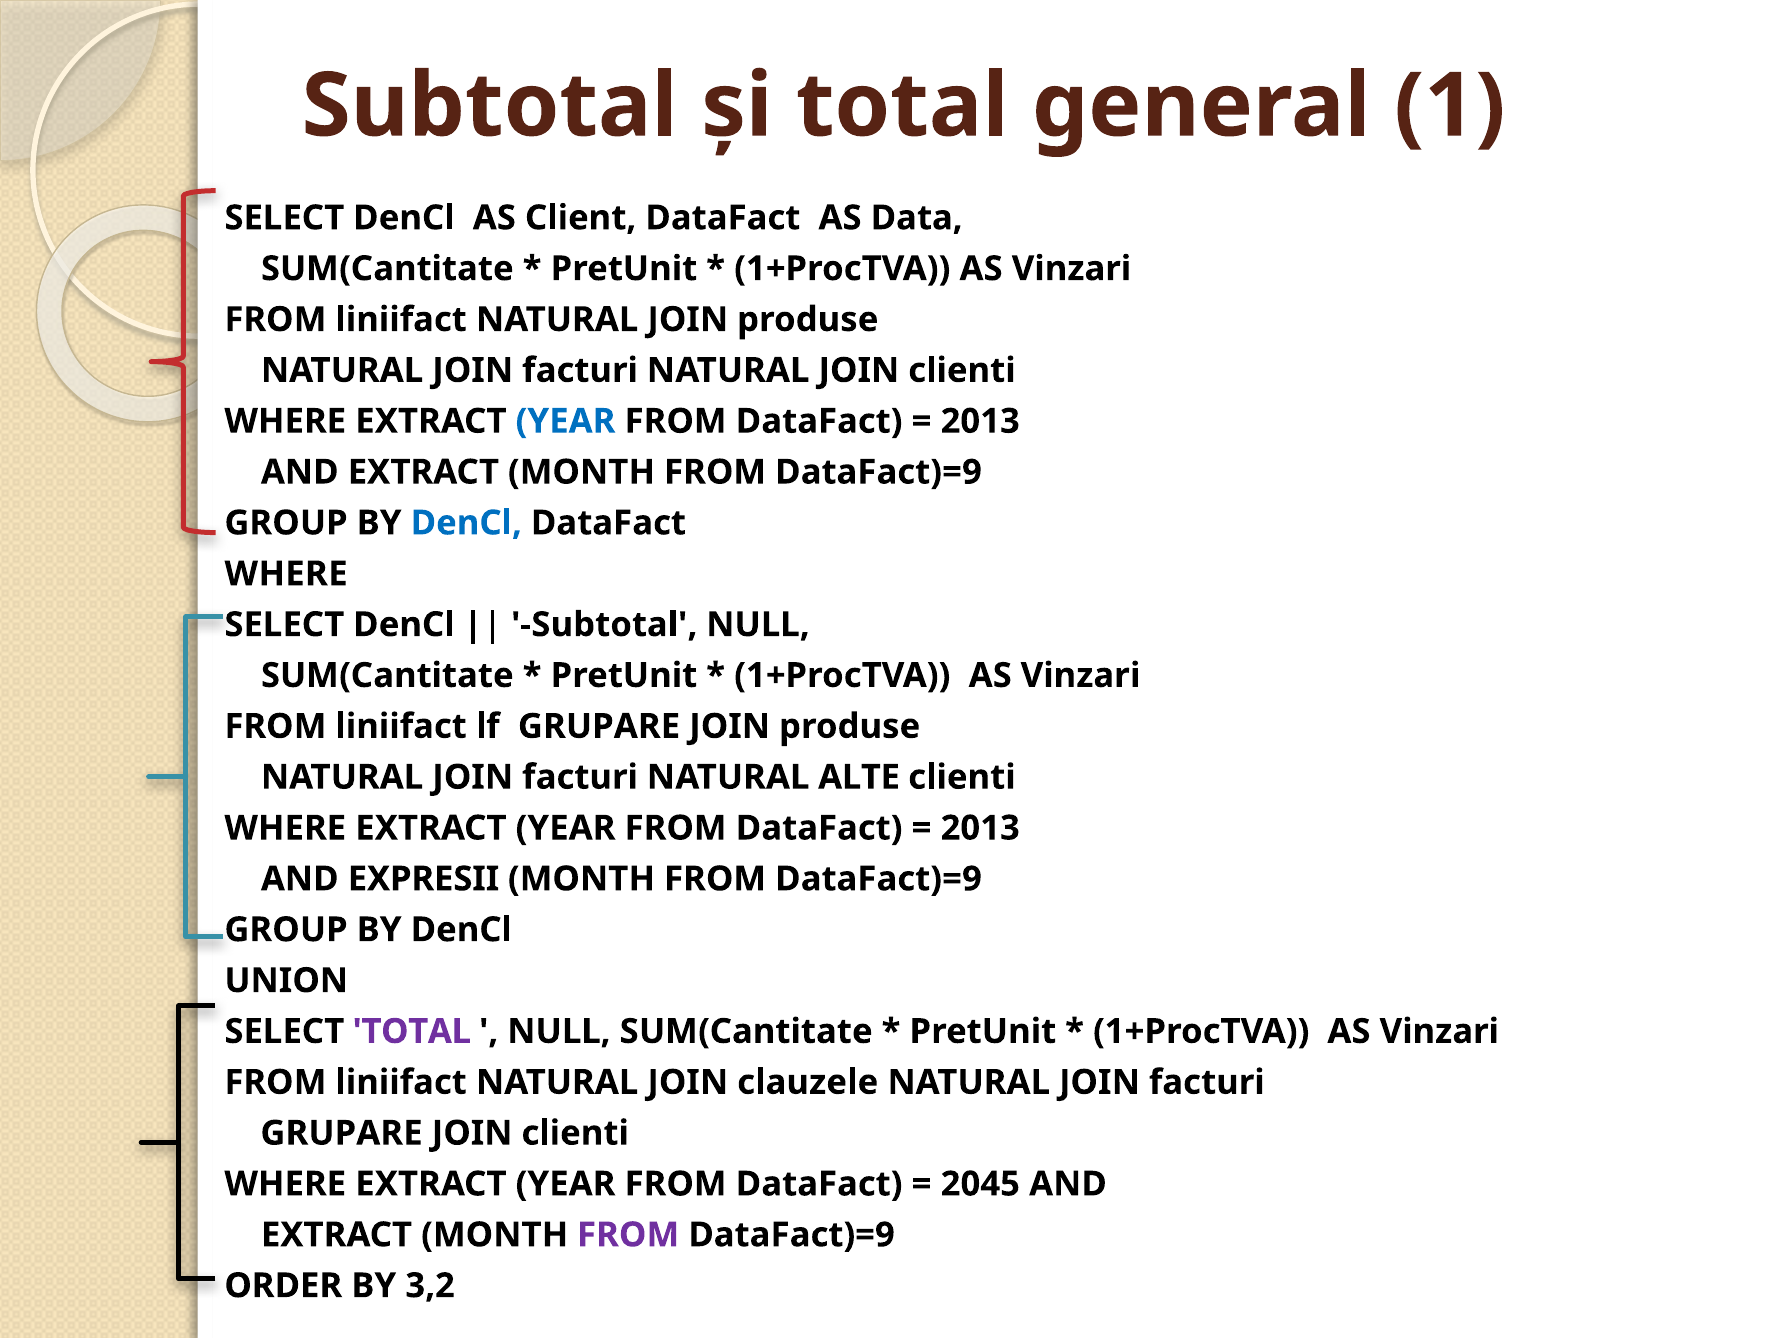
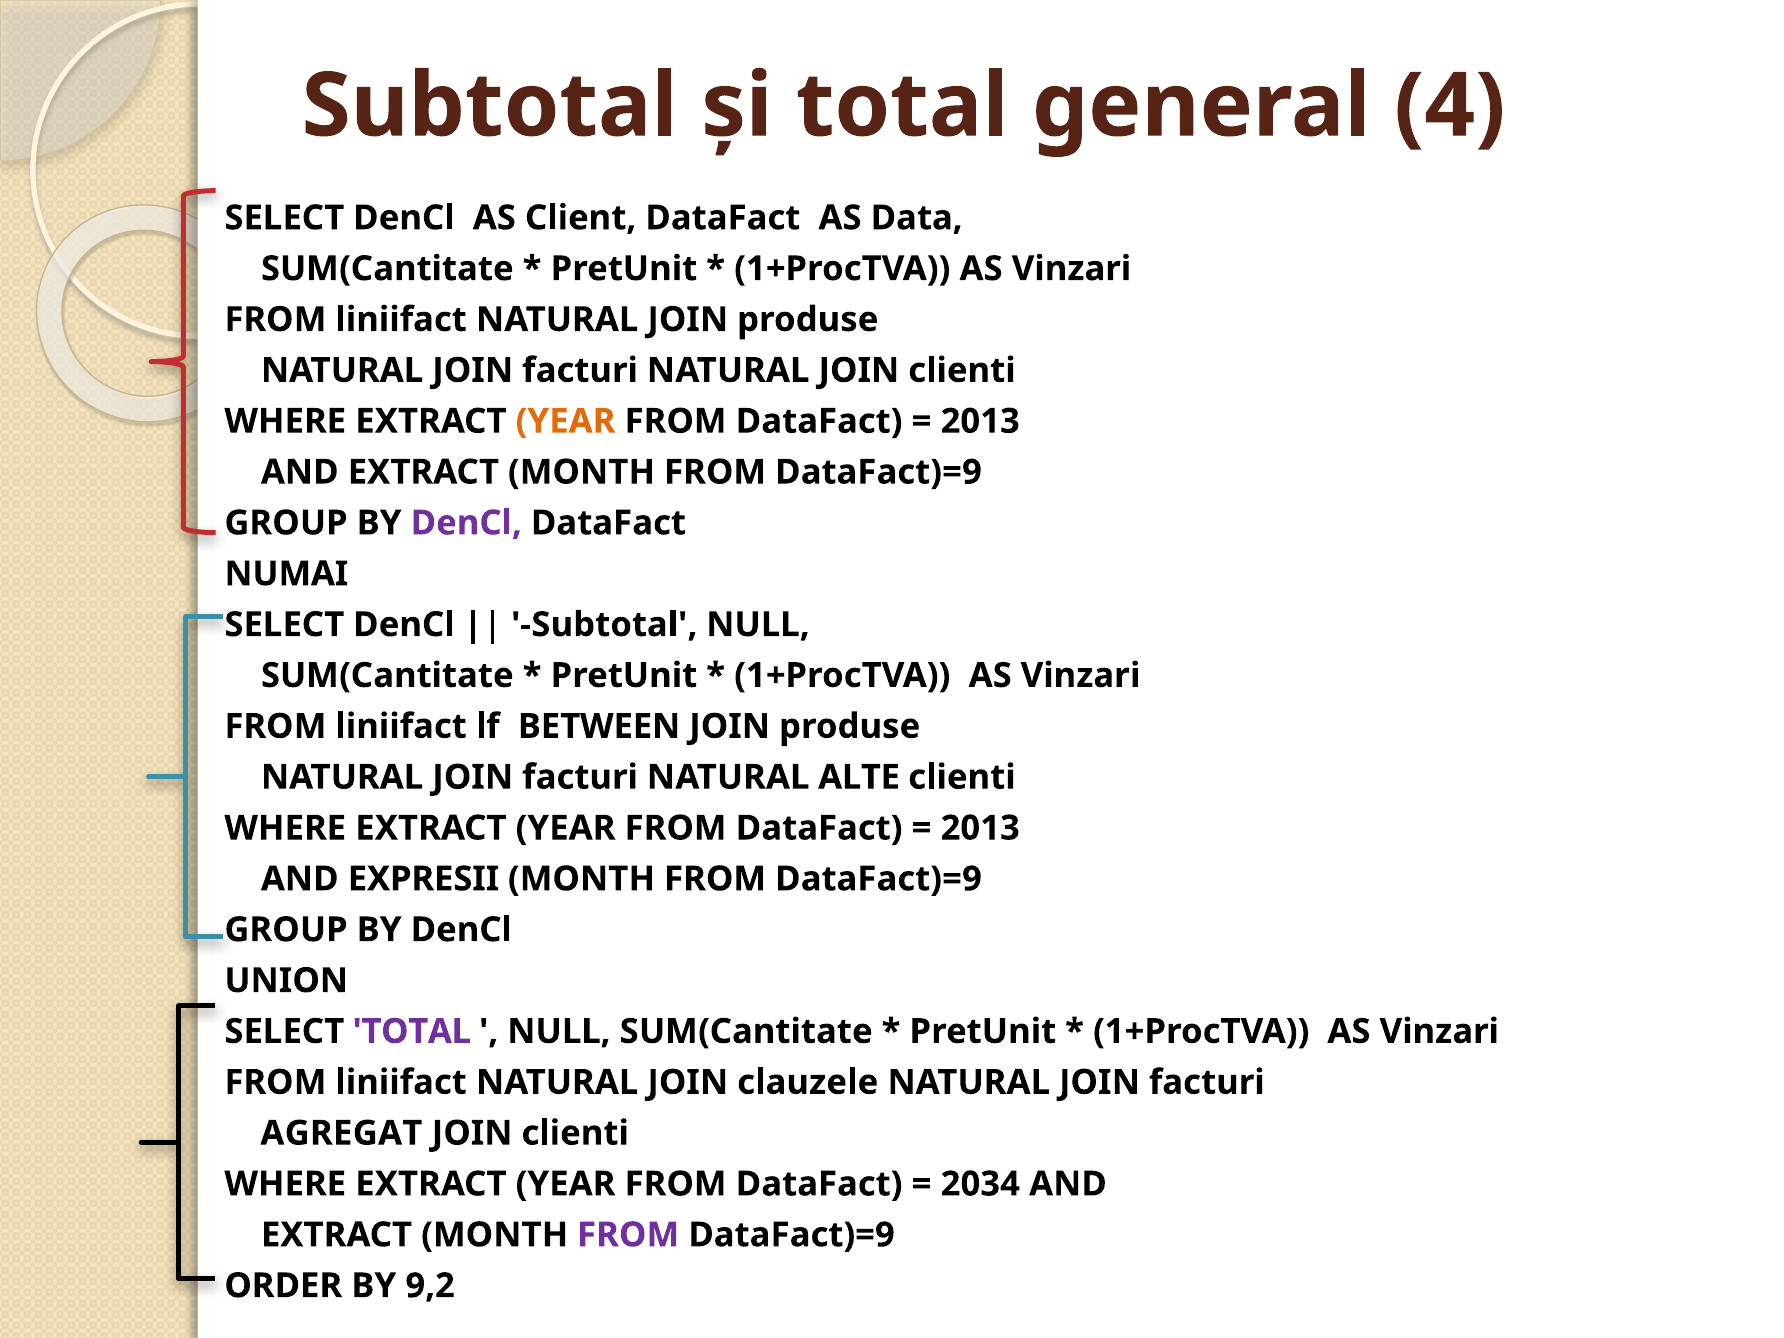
1: 1 -> 4
YEAR at (566, 421) colour: blue -> orange
DenCl at (466, 523) colour: blue -> purple
WHERE at (286, 574): WHERE -> NUMAI
lf GRUPARE: GRUPARE -> BETWEEN
GRUPARE at (341, 1133): GRUPARE -> AGREGAT
2045: 2045 -> 2034
3,2: 3,2 -> 9,2
